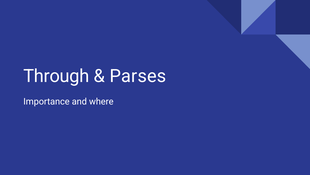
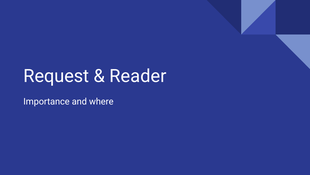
Through: Through -> Request
Parses: Parses -> Reader
